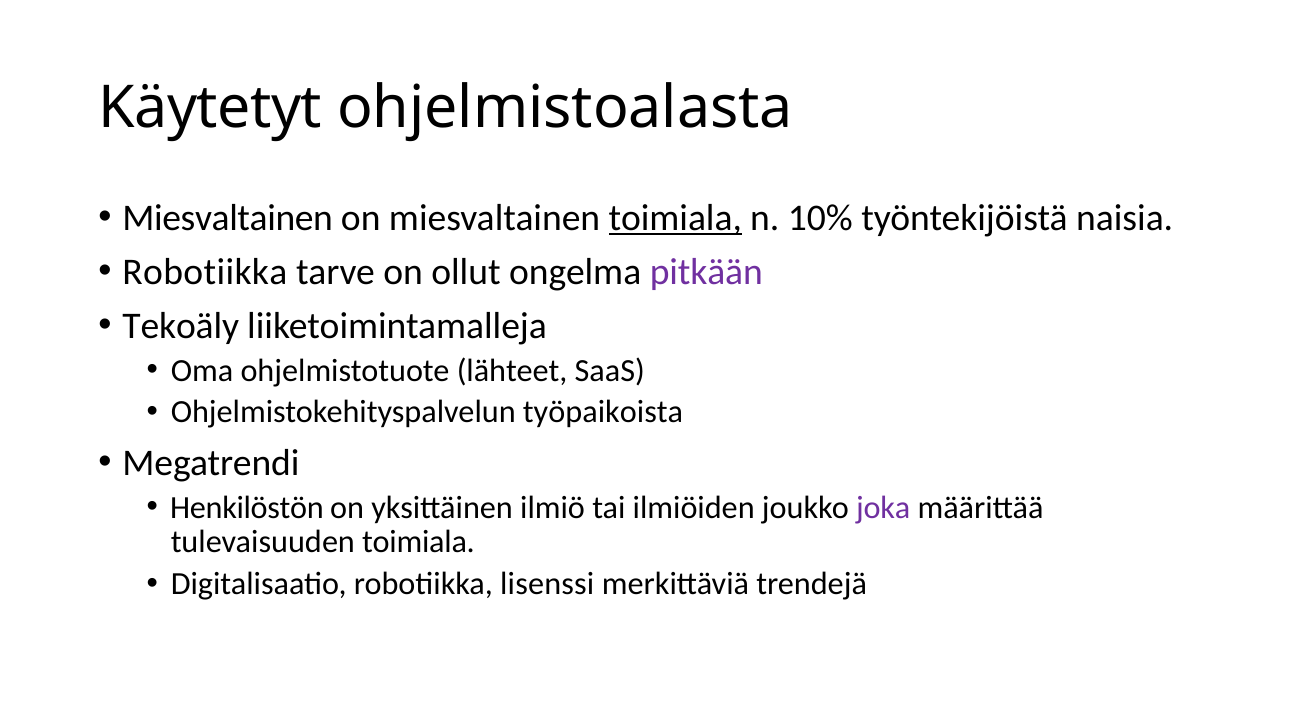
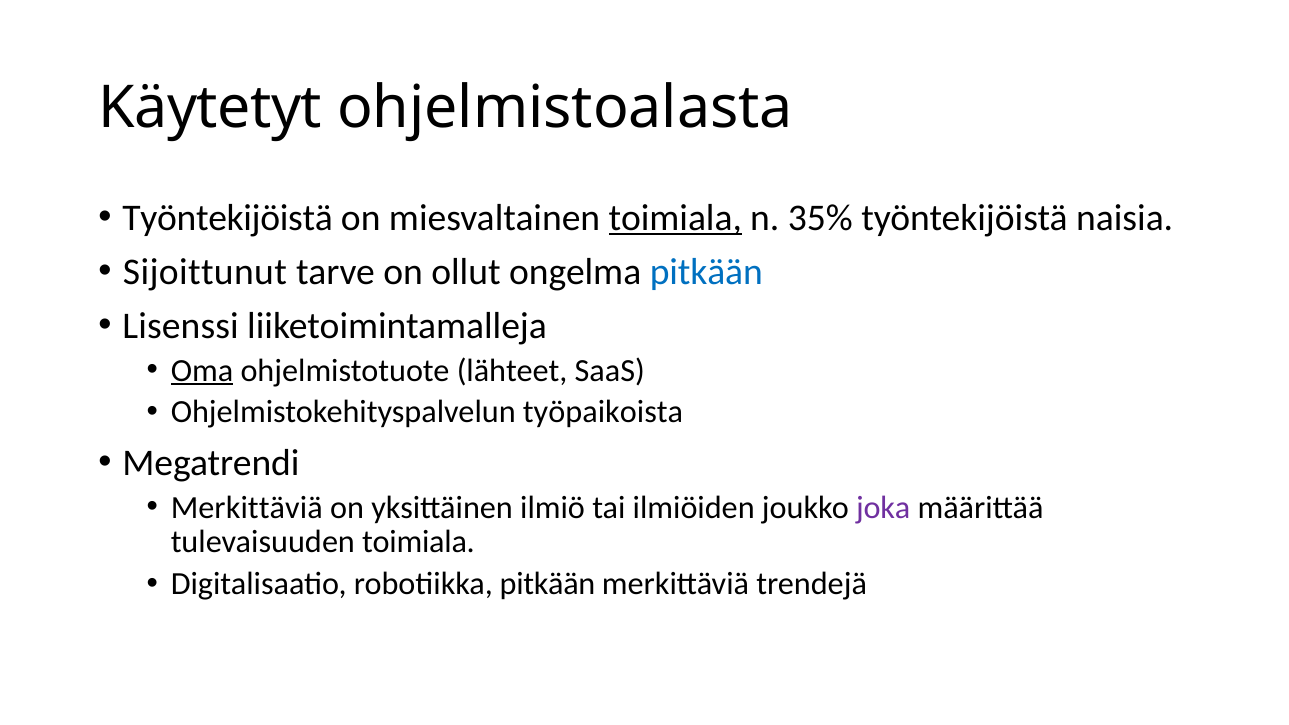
Miesvaltainen at (228, 218): Miesvaltainen -> Työntekijöistä
10%: 10% -> 35%
Robotiikka at (205, 272): Robotiikka -> Sijoittunut
pitkään at (706, 272) colour: purple -> blue
Tekoäly: Tekoäly -> Lisenssi
Oma underline: none -> present
Henkilöstön at (247, 507): Henkilöstön -> Merkittäviä
robotiikka lisenssi: lisenssi -> pitkään
